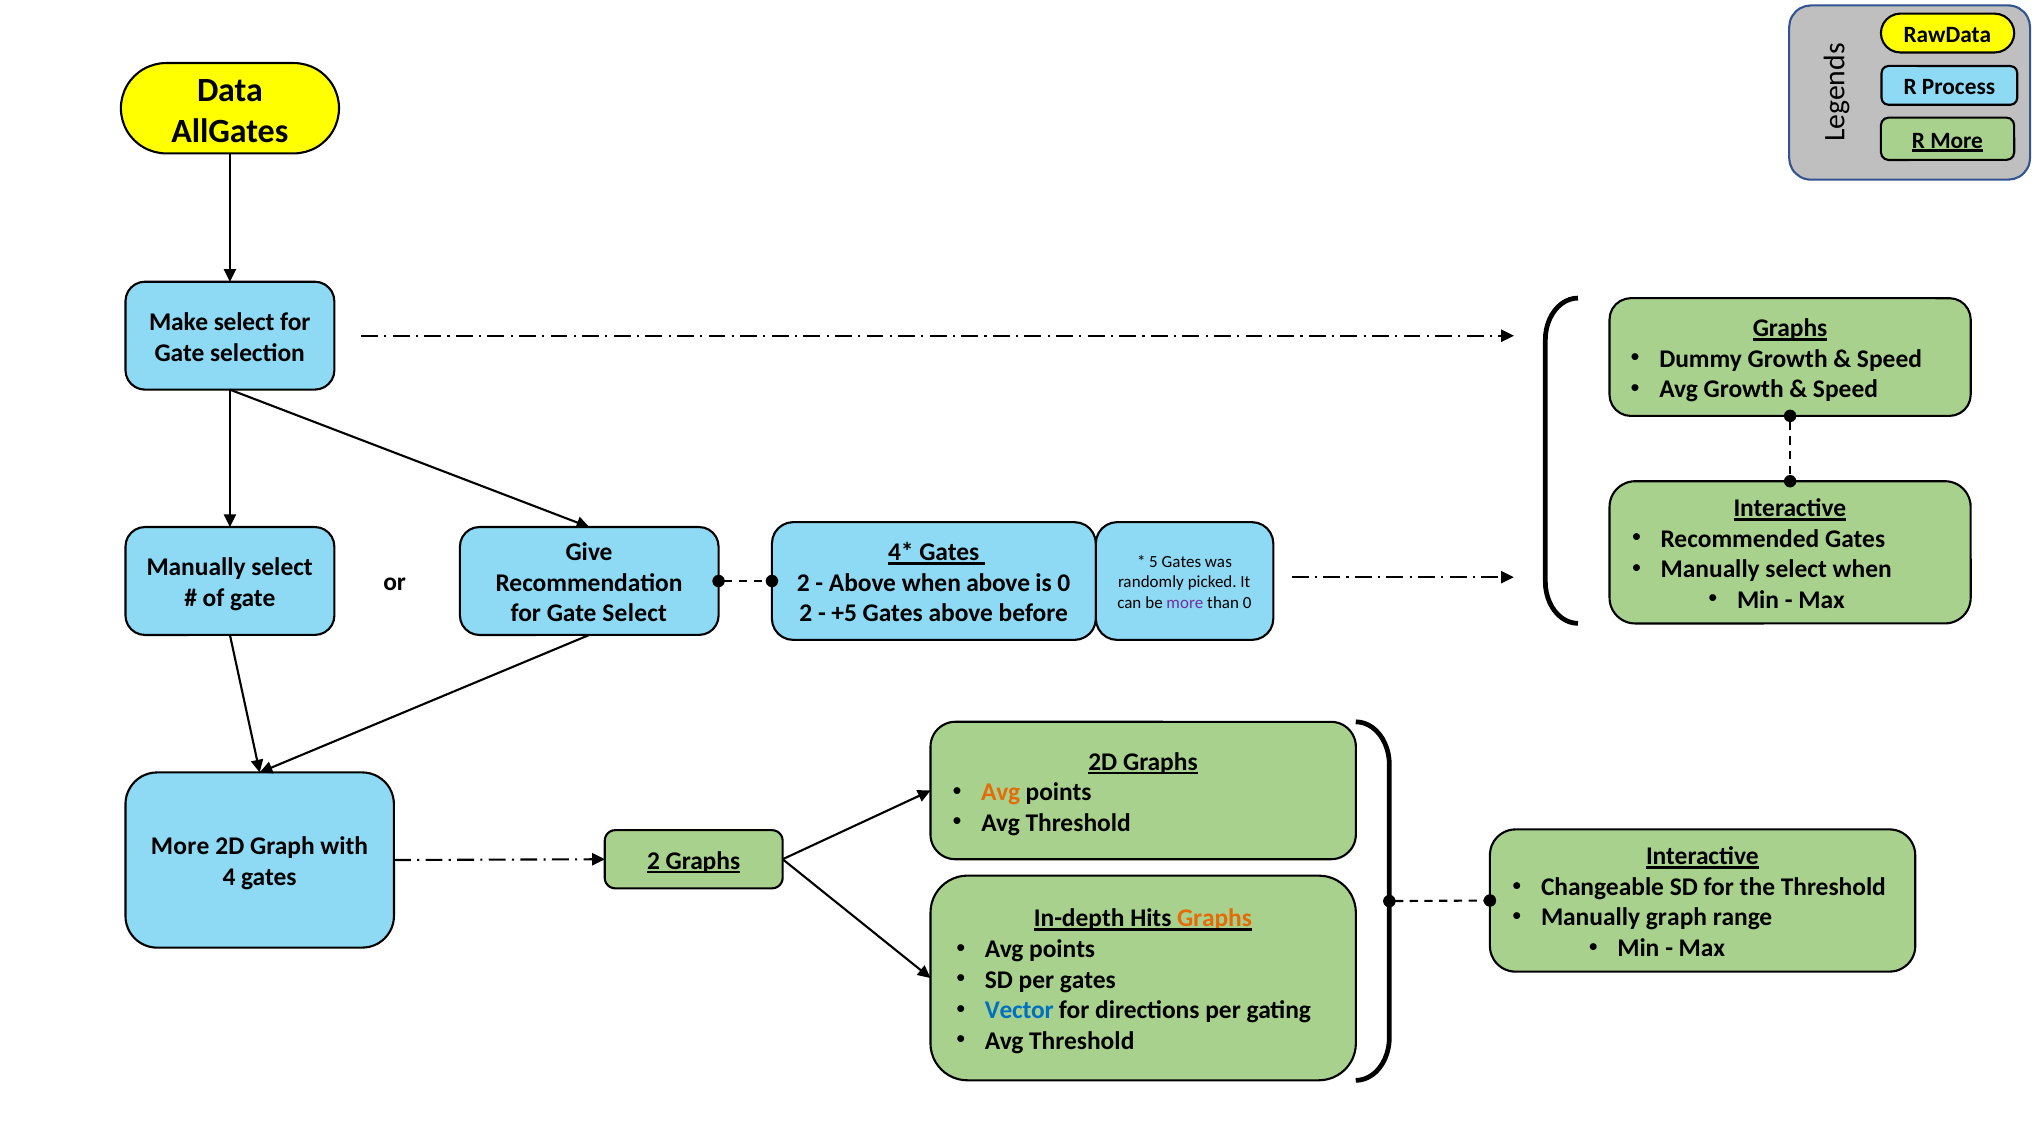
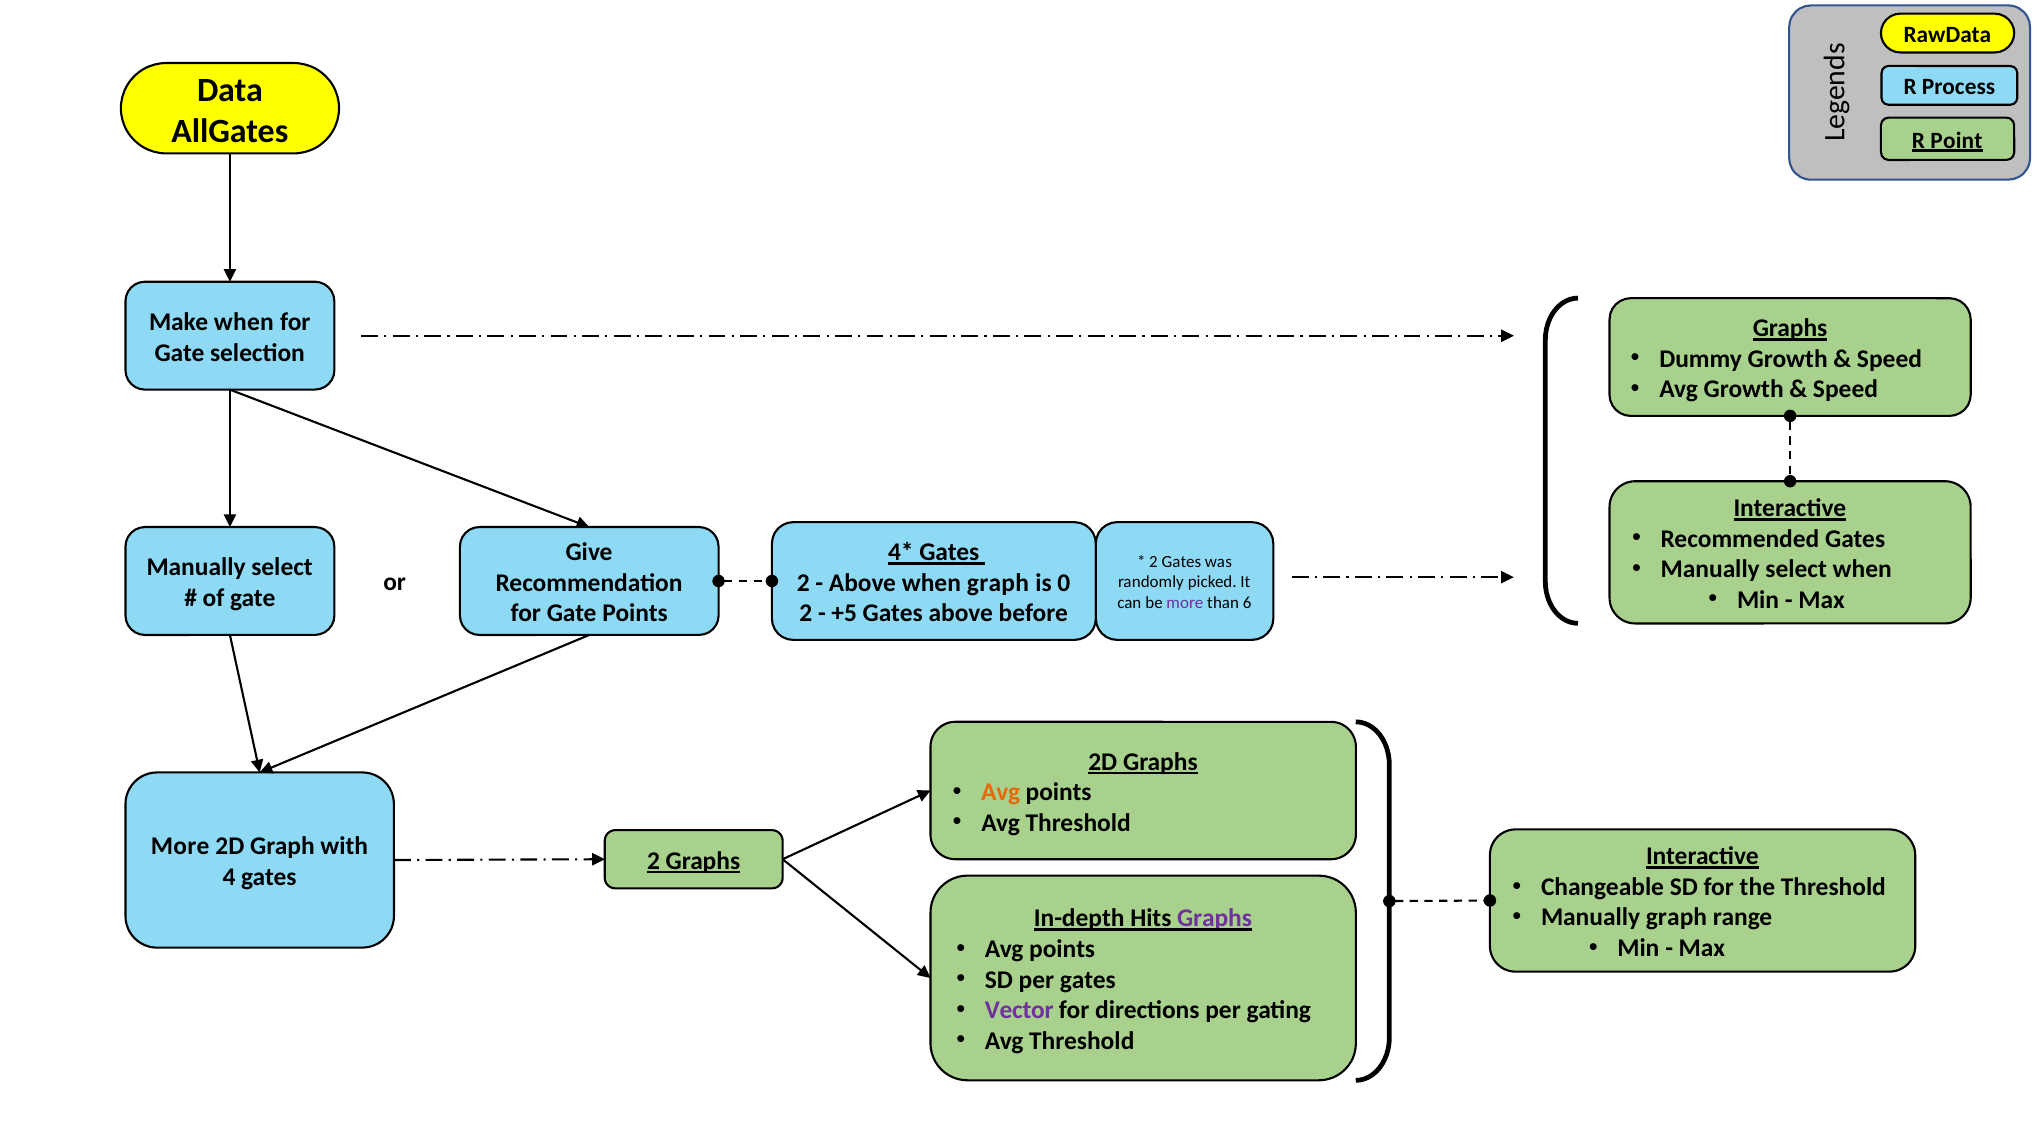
R More: More -> Point
Make select: select -> when
5 at (1154, 562): 5 -> 2
when above: above -> graph
than 0: 0 -> 6
Gate Select: Select -> Points
Graphs at (1215, 919) colour: orange -> purple
Vector colour: blue -> purple
